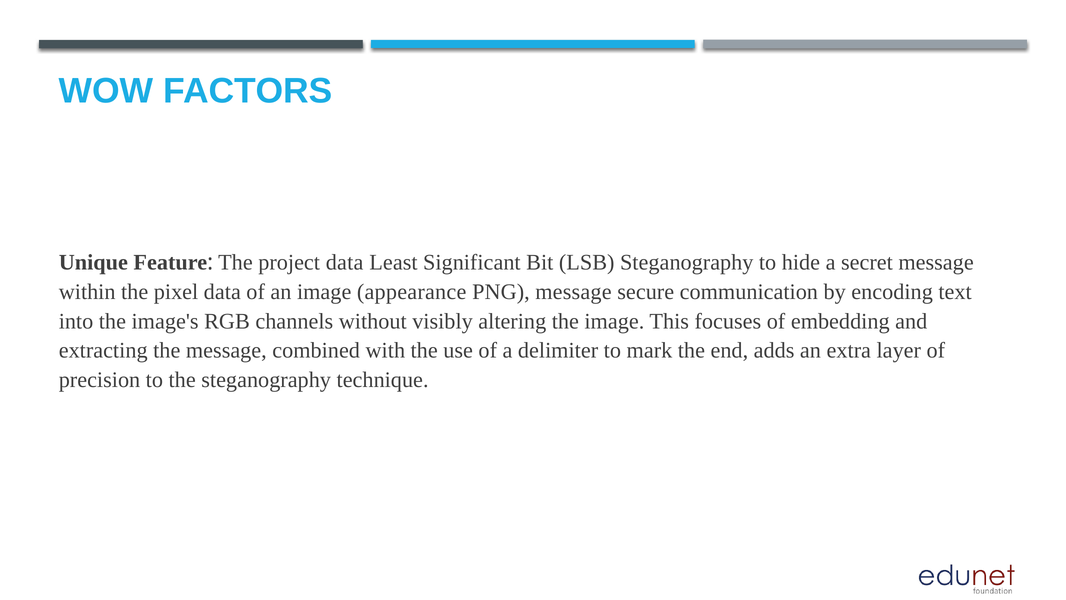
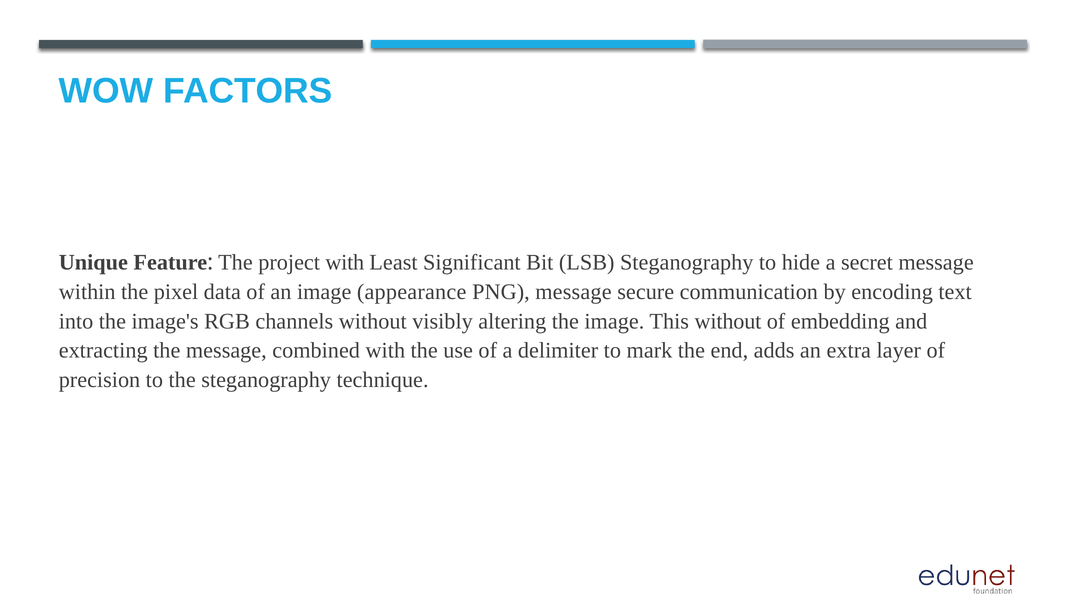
project data: data -> with
This focuses: focuses -> without
